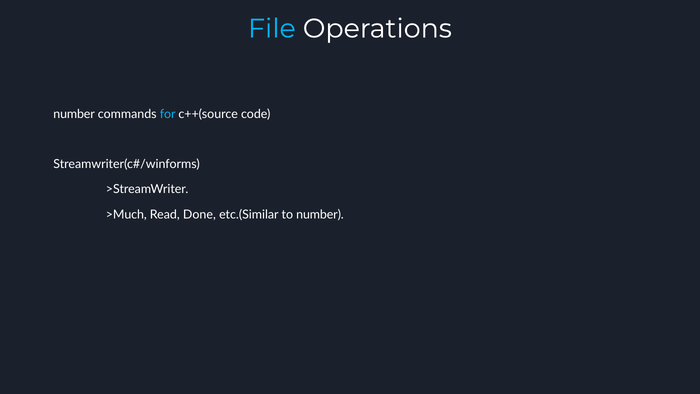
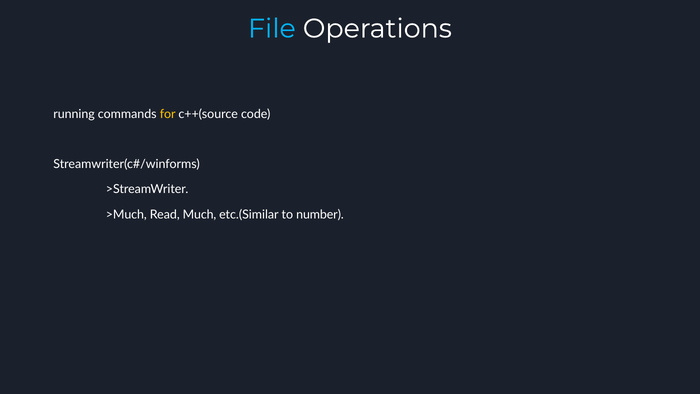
number at (74, 114): number -> running
for colour: light blue -> yellow
Done: Done -> Much
